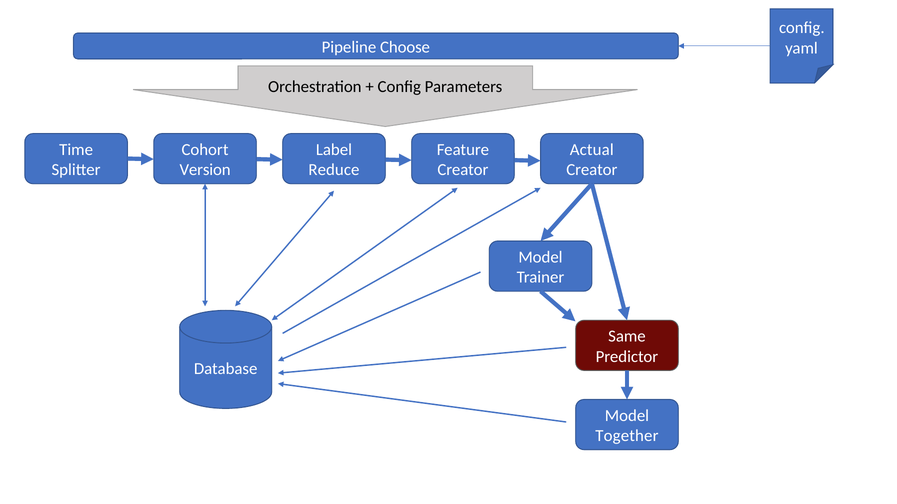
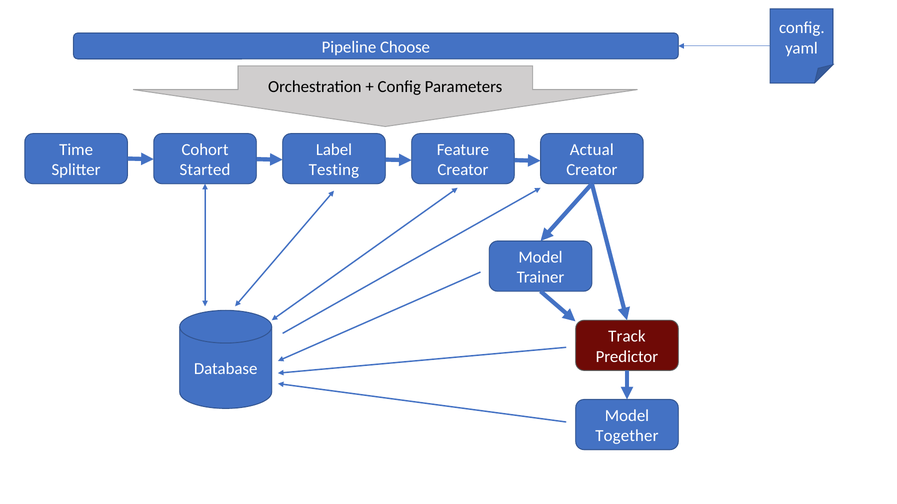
Version: Version -> Started
Reduce: Reduce -> Testing
Same: Same -> Track
